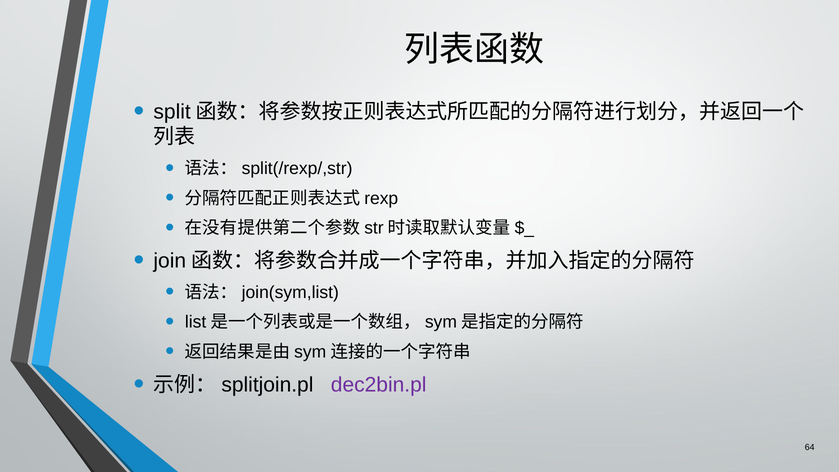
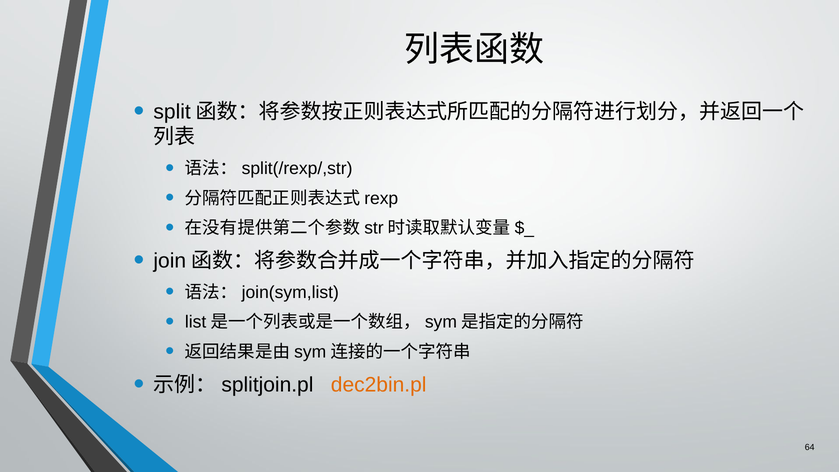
dec2bin.pl colour: purple -> orange
